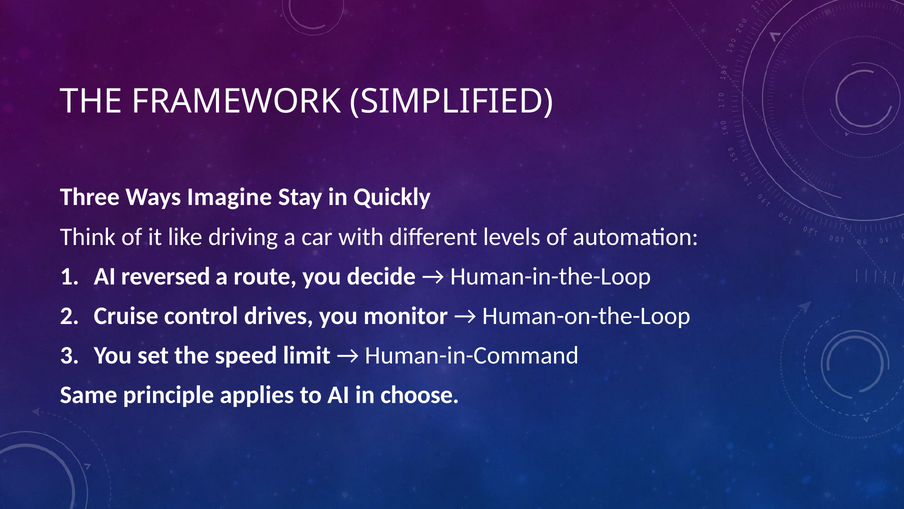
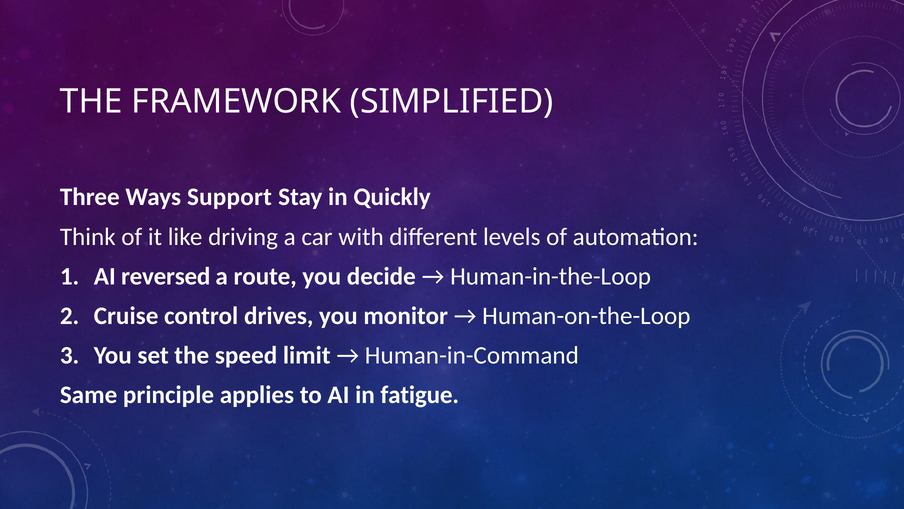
Imagine: Imagine -> Support
choose: choose -> fatigue
